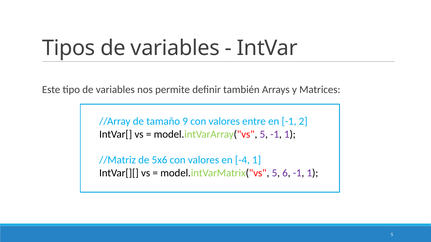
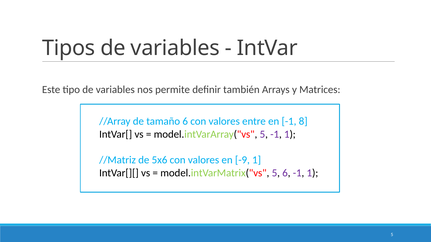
tamaño 9: 9 -> 6
2: 2 -> 8
-4: -4 -> -9
